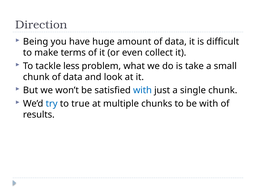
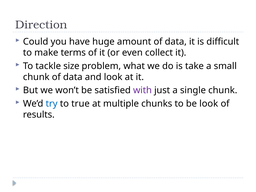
Being: Being -> Could
less: less -> size
with at (142, 90) colour: blue -> purple
be with: with -> look
